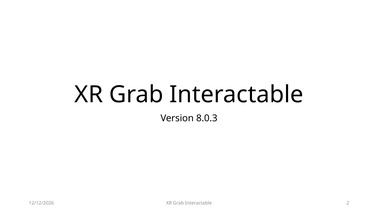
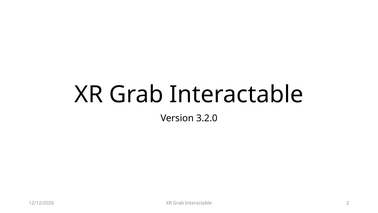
8.0.3: 8.0.3 -> 3.2.0
